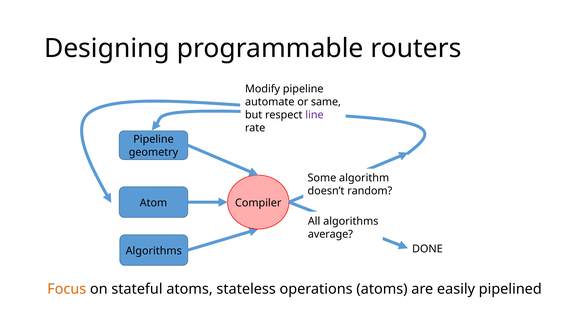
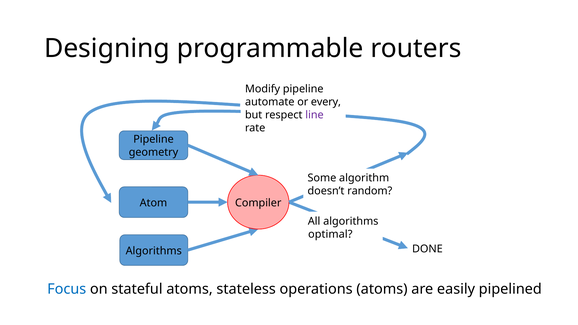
same: same -> every
average: average -> optimal
Focus colour: orange -> blue
